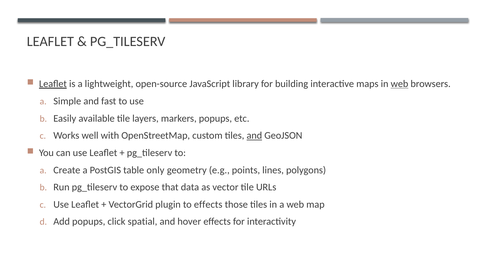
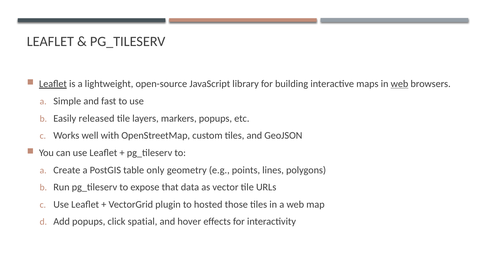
available: available -> released
and at (254, 136) underline: present -> none
to effects: effects -> hosted
